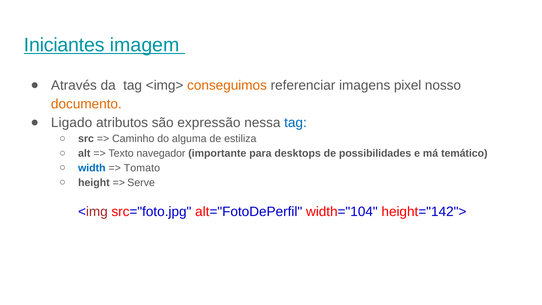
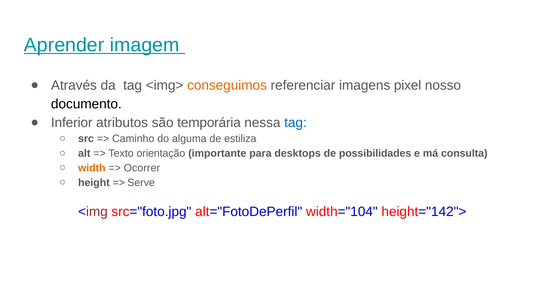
Iniciantes: Iniciantes -> Aprender
documento colour: orange -> black
Ligado: Ligado -> Inferior
expressão: expressão -> temporária
navegador: navegador -> orientação
temático: temático -> consulta
width colour: blue -> orange
Tomato: Tomato -> Ocorrer
